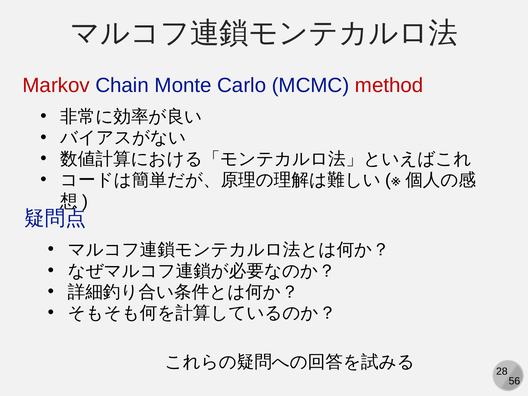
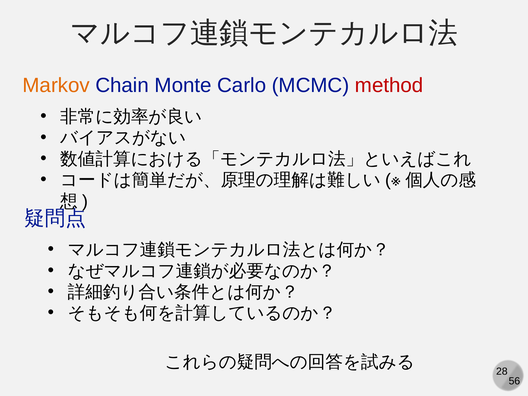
Markov colour: red -> orange
